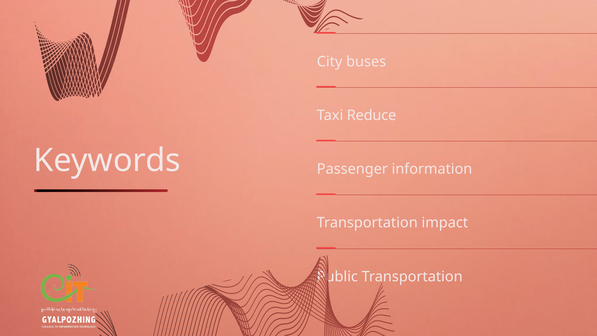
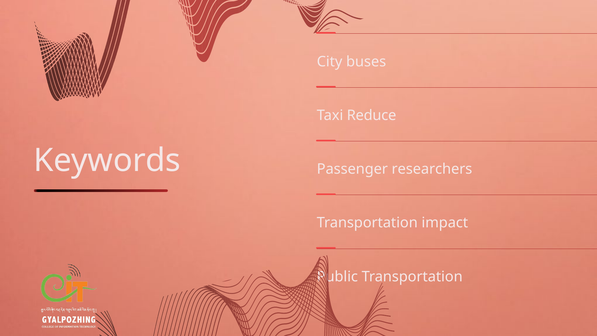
information: information -> researchers
